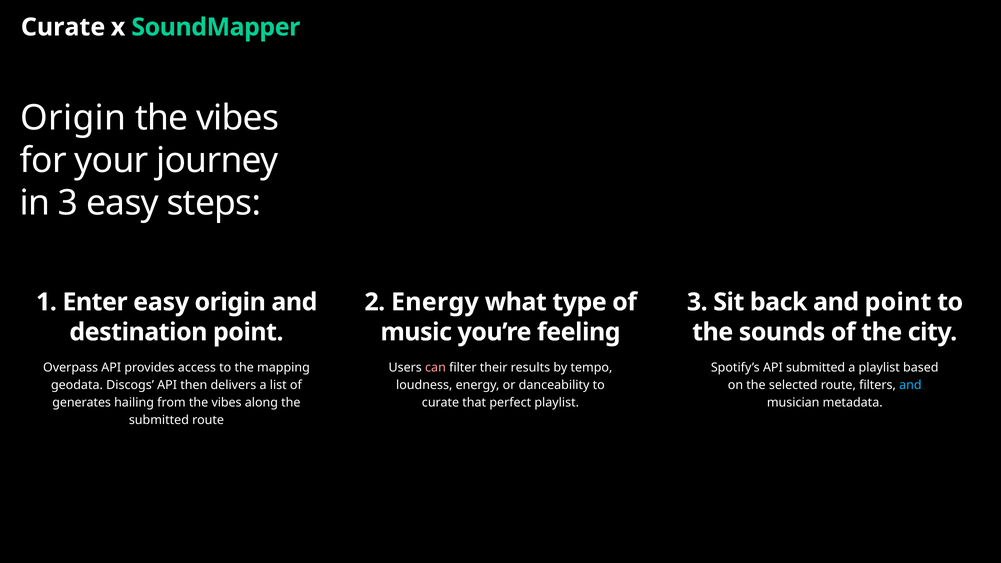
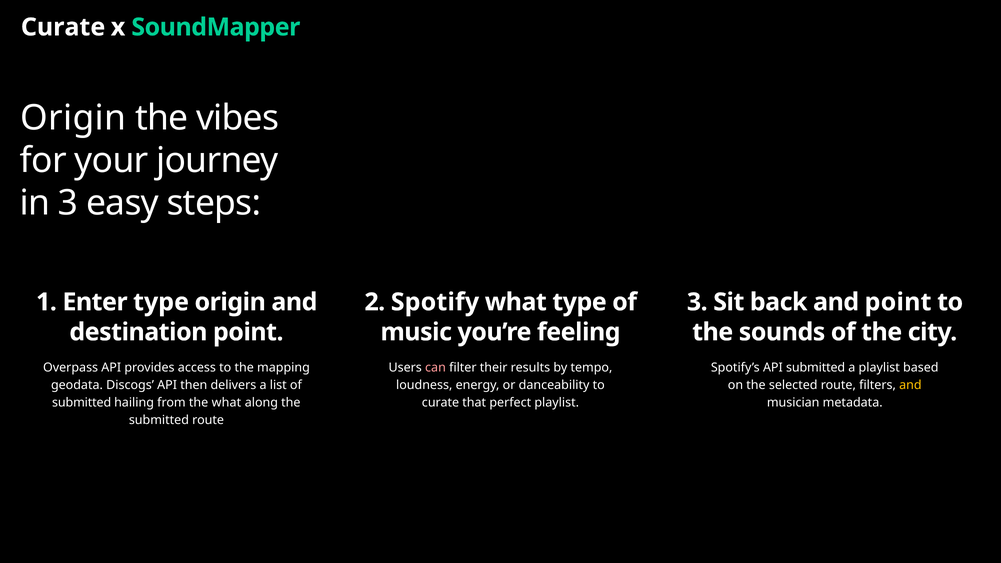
Enter easy: easy -> type
2 Energy: Energy -> Spotify
and at (910, 385) colour: light blue -> yellow
generates at (82, 403): generates -> submitted
from the vibes: vibes -> what
